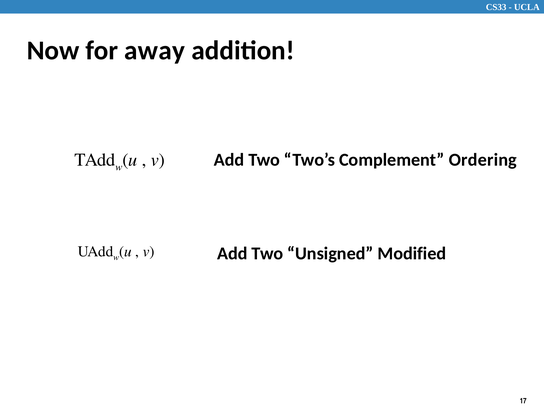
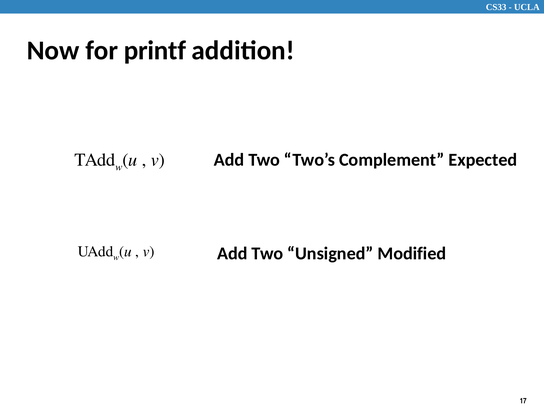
away: away -> printf
Ordering: Ordering -> Expected
